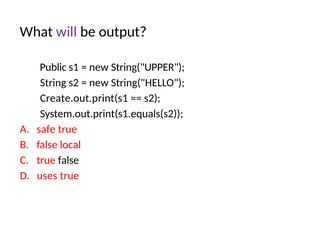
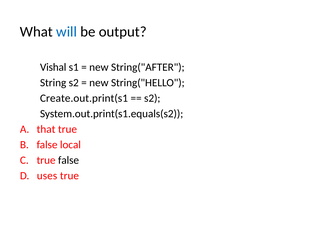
will colour: purple -> blue
Public: Public -> Vishal
String("UPPER: String("UPPER -> String("AFTER
safe: safe -> that
